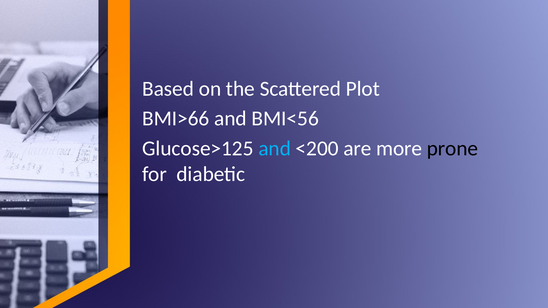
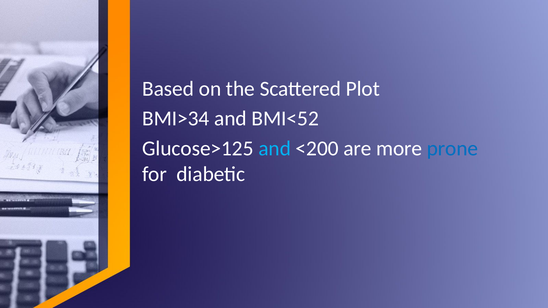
BMI>66: BMI>66 -> BMI>34
BMI<56: BMI<56 -> BMI<52
prone colour: black -> blue
